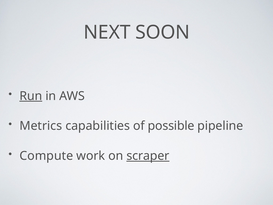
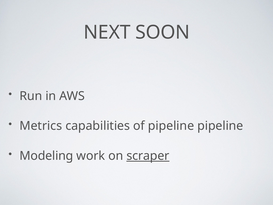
Run underline: present -> none
of possible: possible -> pipeline
Compute: Compute -> Modeling
